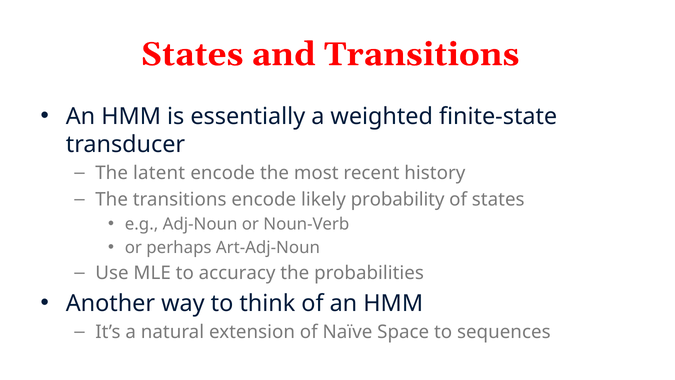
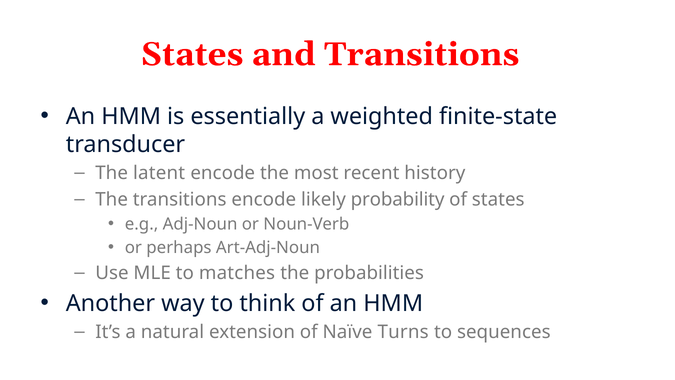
accuracy: accuracy -> matches
Space: Space -> Turns
